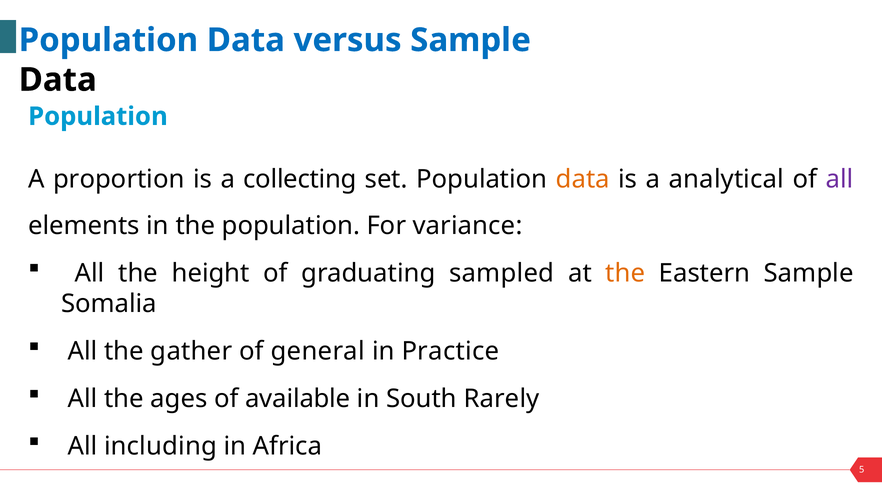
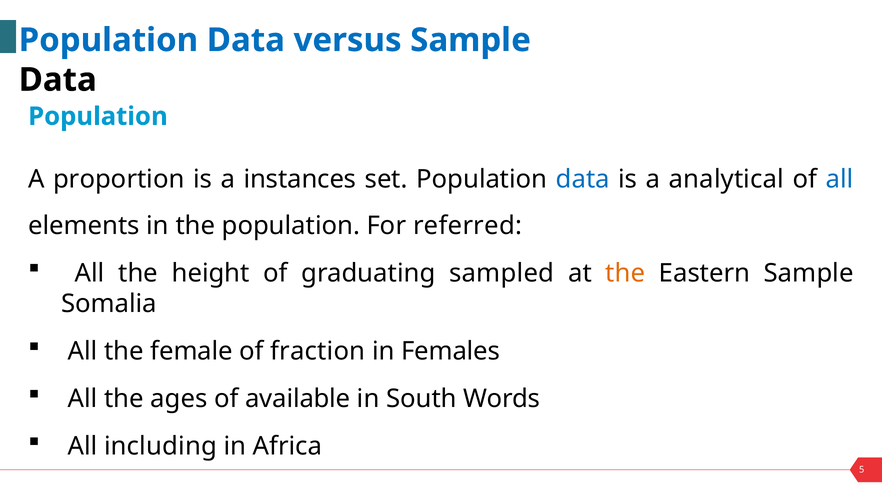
collecting: collecting -> instances
data at (583, 179) colour: orange -> blue
all at (839, 179) colour: purple -> blue
variance: variance -> referred
gather: gather -> female
general: general -> fraction
Practice: Practice -> Females
Rarely: Rarely -> Words
